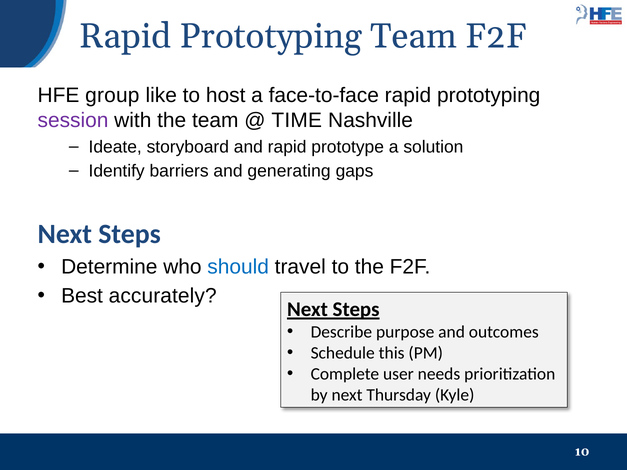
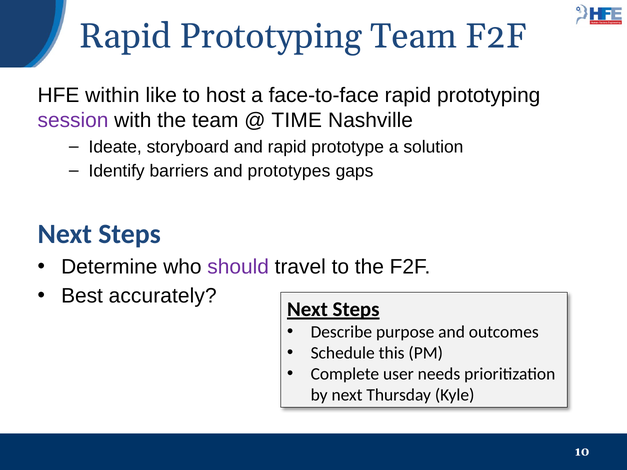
group: group -> within
generating: generating -> prototypes
should colour: blue -> purple
